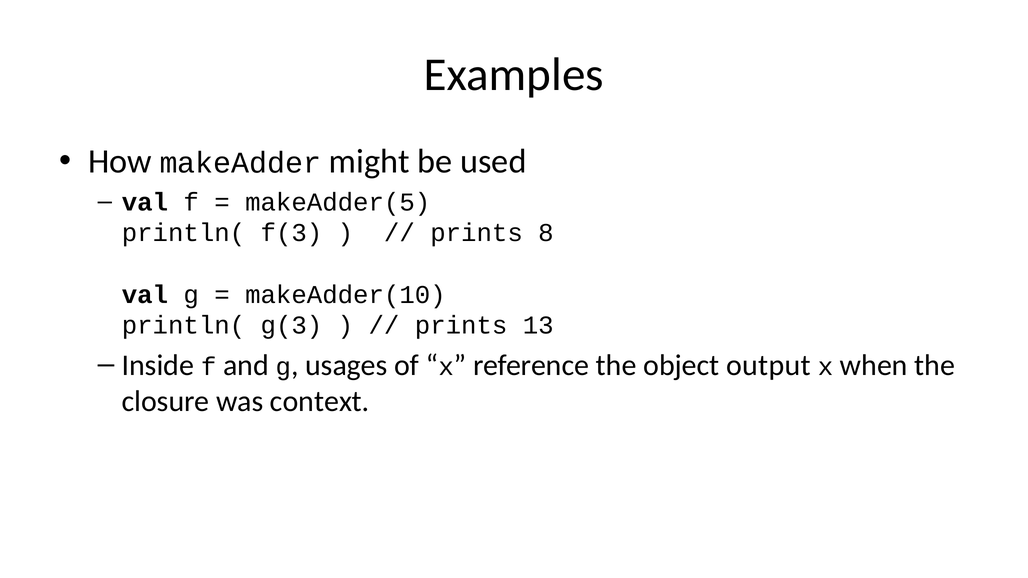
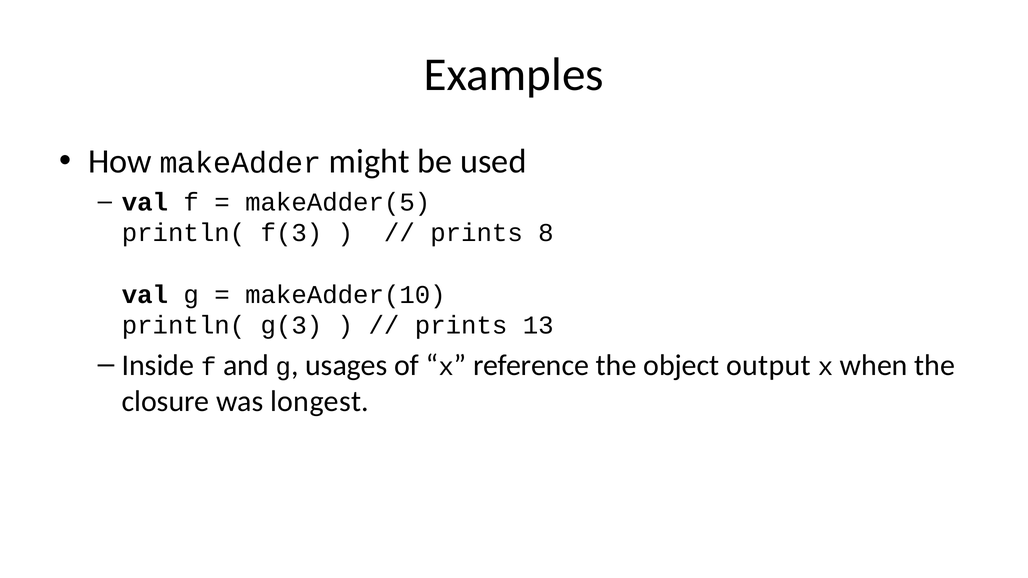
context: context -> longest
